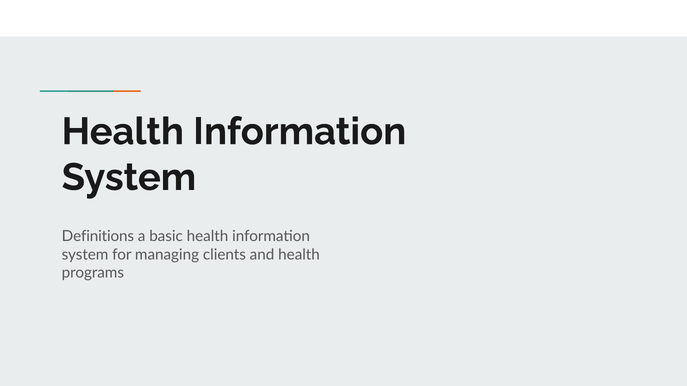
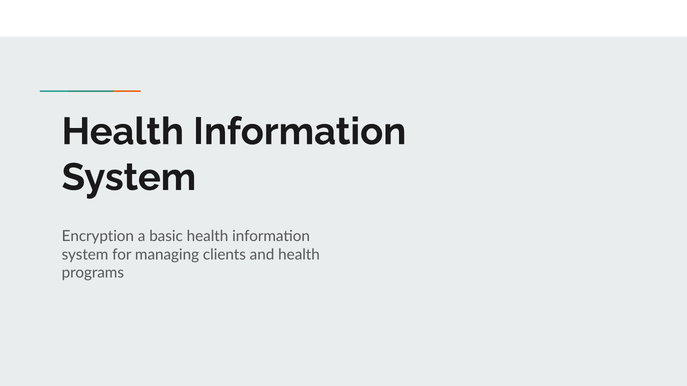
Definitions: Definitions -> Encryption
